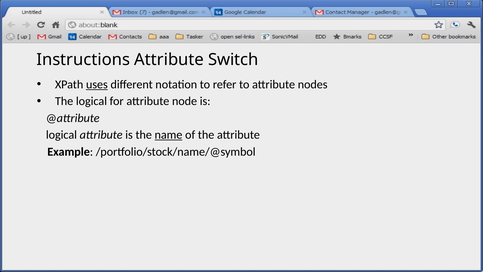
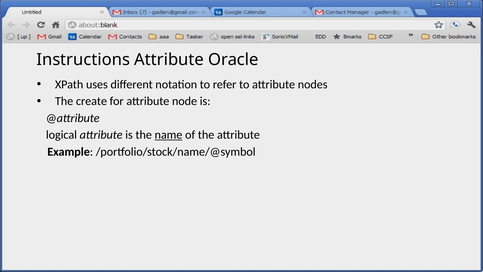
Switch: Switch -> Oracle
uses underline: present -> none
The logical: logical -> create
